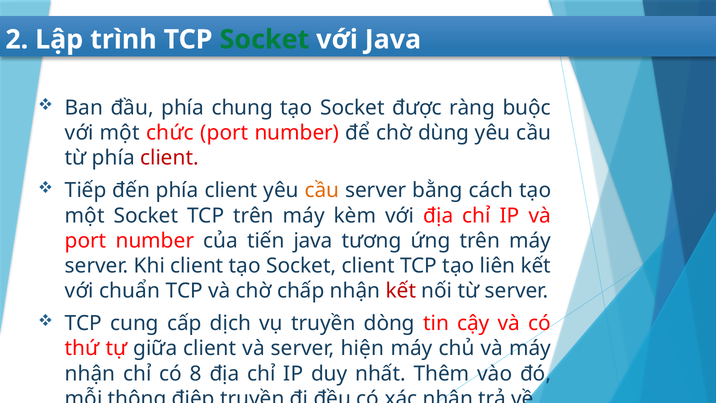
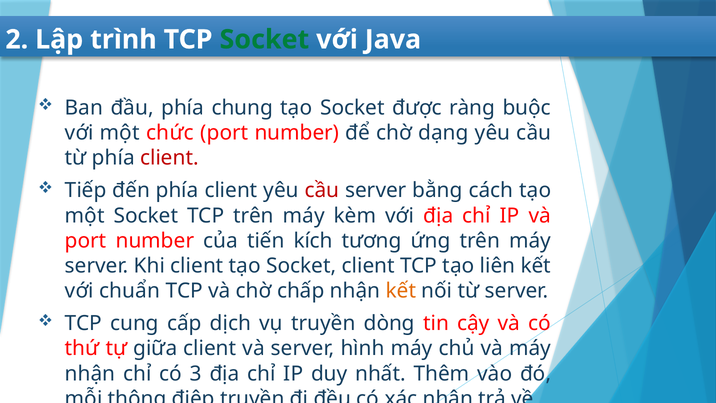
dùng: dùng -> dạng
cầu at (322, 190) colour: orange -> red
tiến java: java -> kích
kết at (401, 291) colour: red -> orange
hiện: hiện -> hình
8: 8 -> 3
